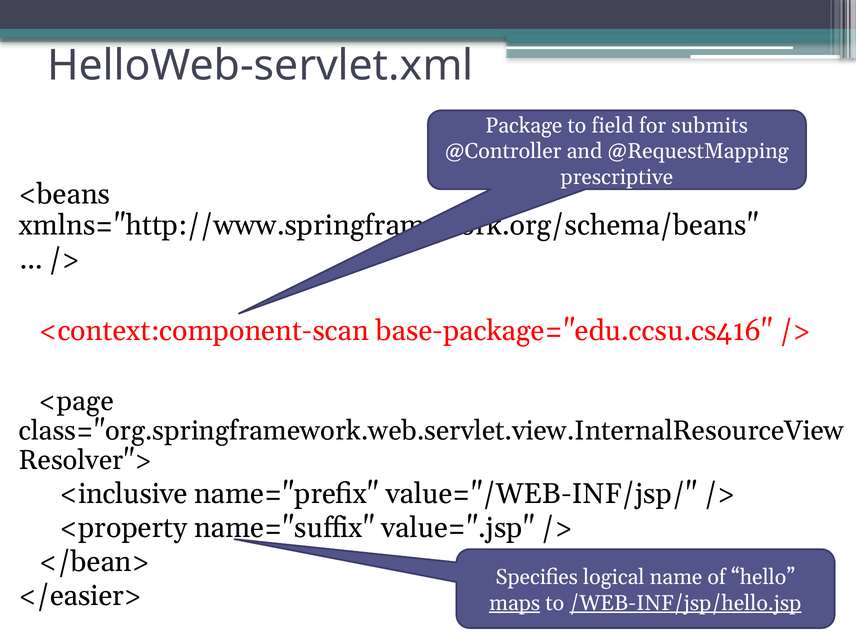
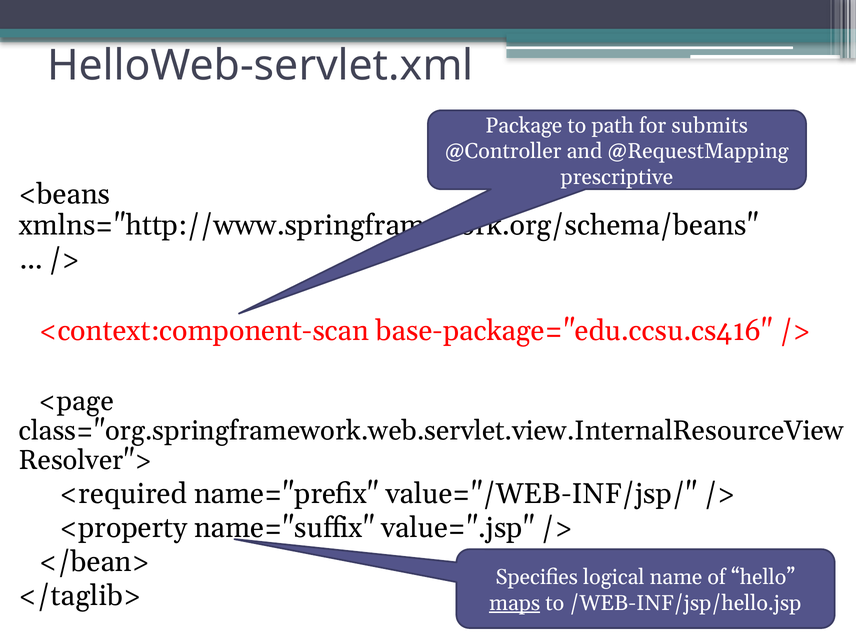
field: field -> path
<inclusive: <inclusive -> <required
</easier>: </easier> -> </taglib>
/WEB-INF/jsp/hello.jsp underline: present -> none
